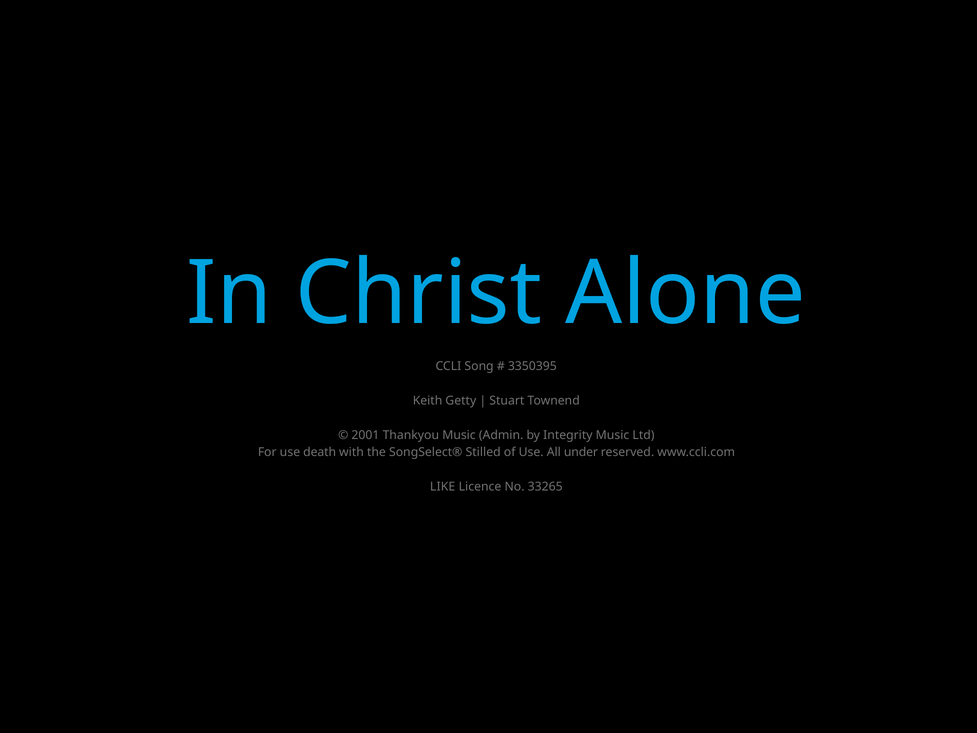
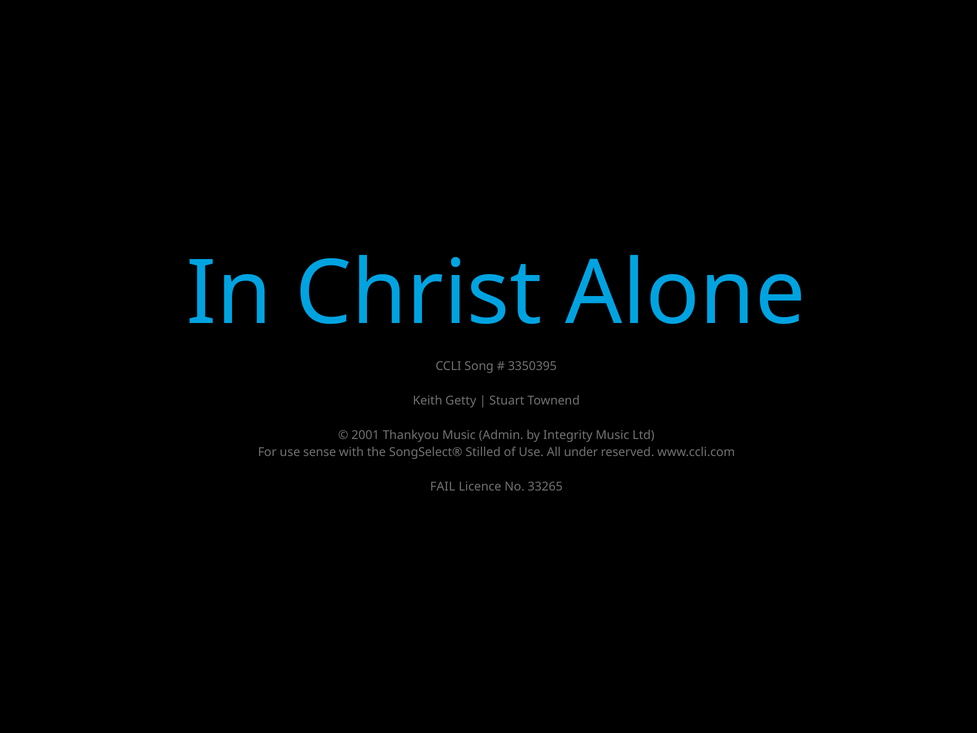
death: death -> sense
LIKE: LIKE -> FAIL
